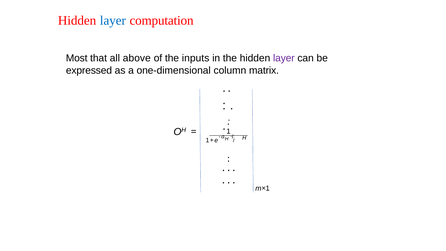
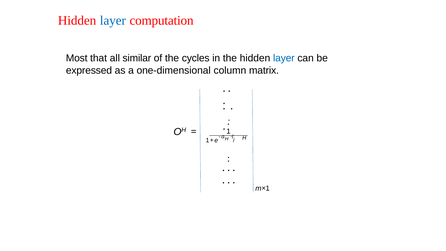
above: above -> similar
inputs: inputs -> cycles
layer at (284, 58) colour: purple -> blue
